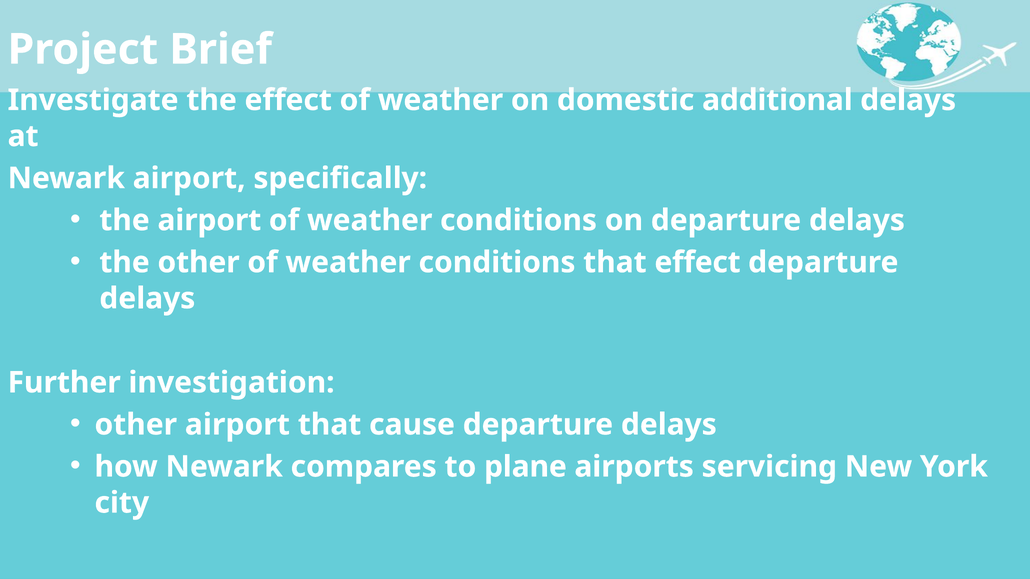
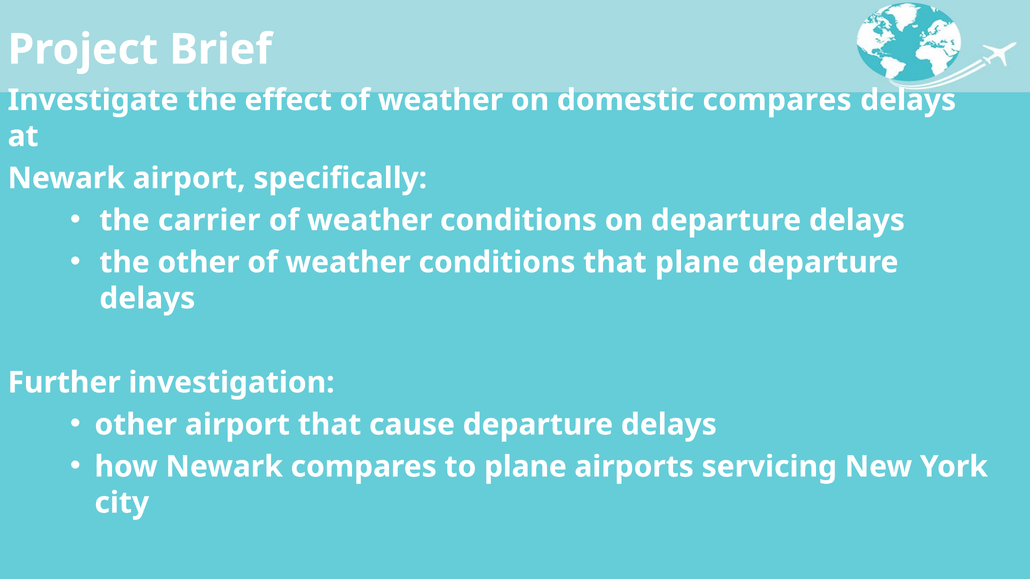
domestic additional: additional -> compares
the airport: airport -> carrier
that effect: effect -> plane
